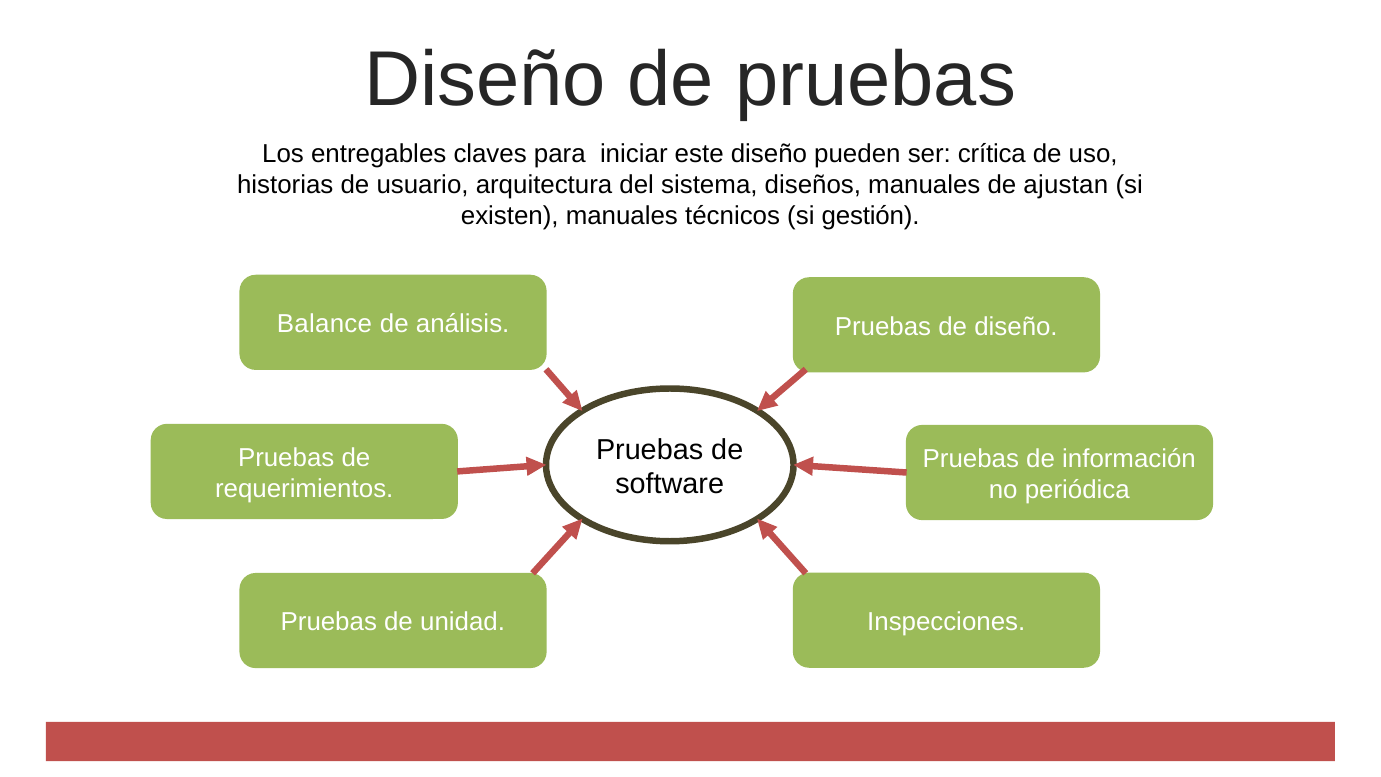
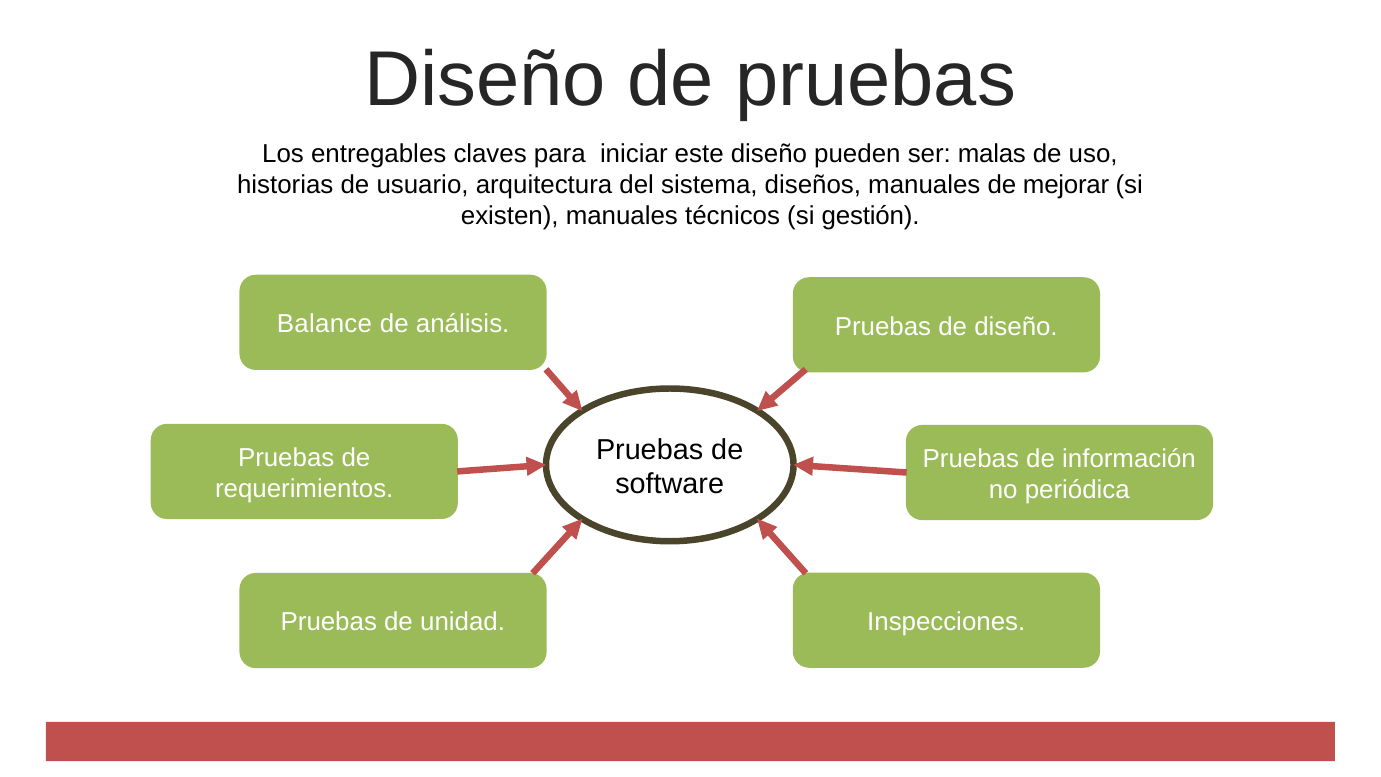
crítica: crítica -> malas
ajustan: ajustan -> mejorar
